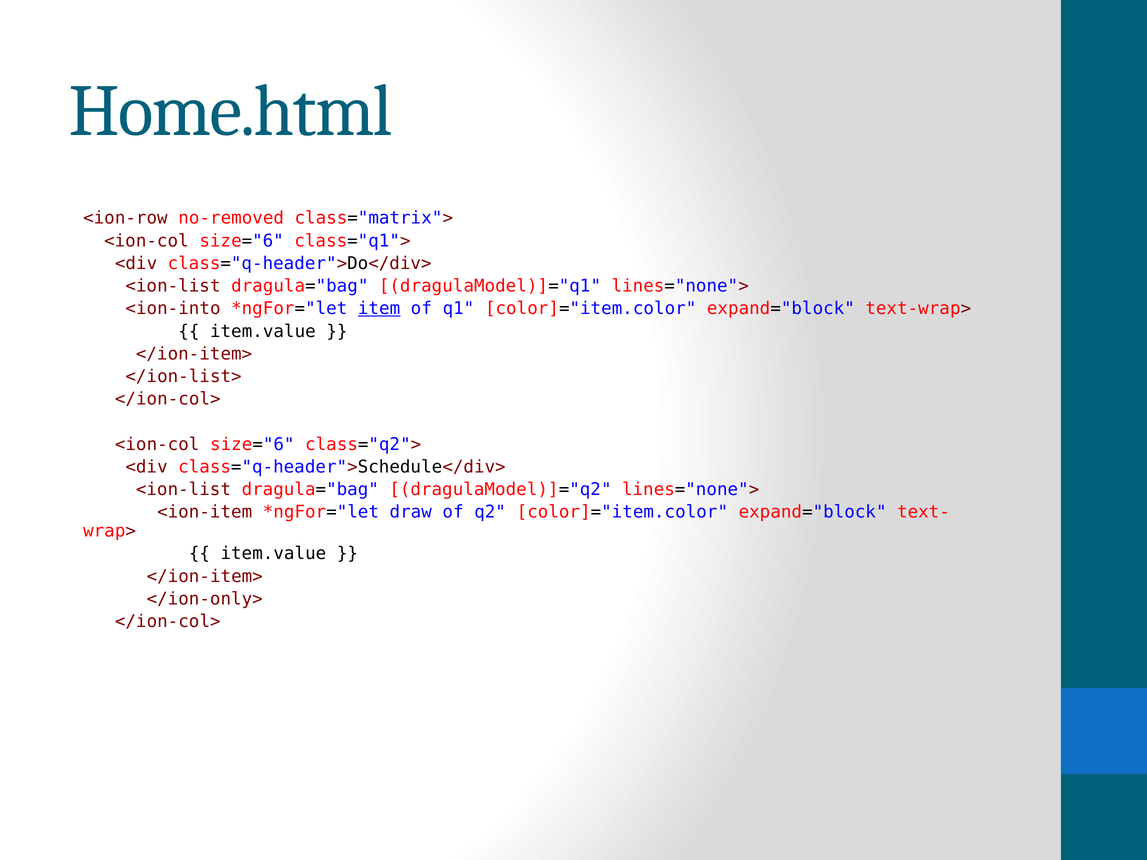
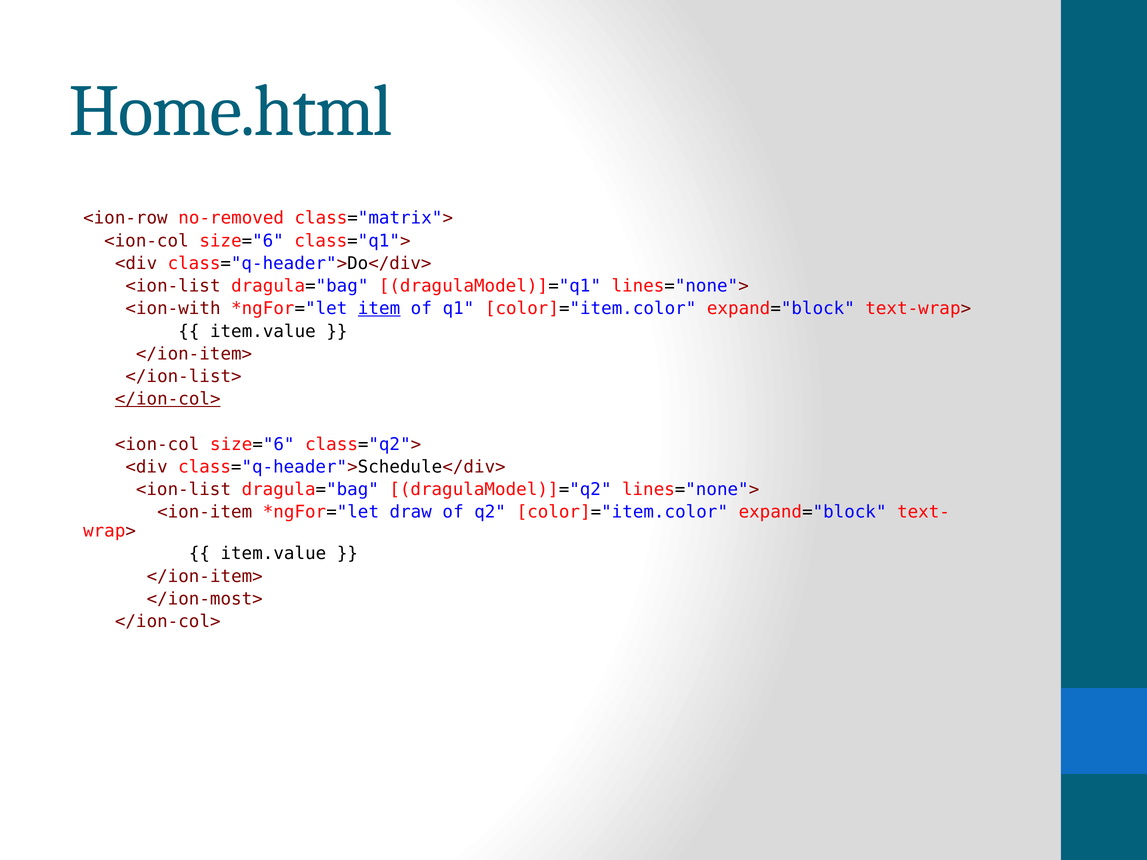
<ion-into: <ion-into -> <ion-with
</ion-col> at (168, 399) underline: none -> present
</ion-only>: </ion-only> -> </ion-most>
